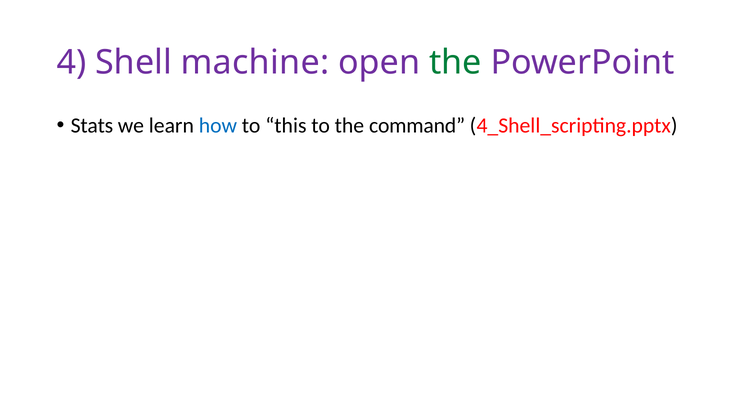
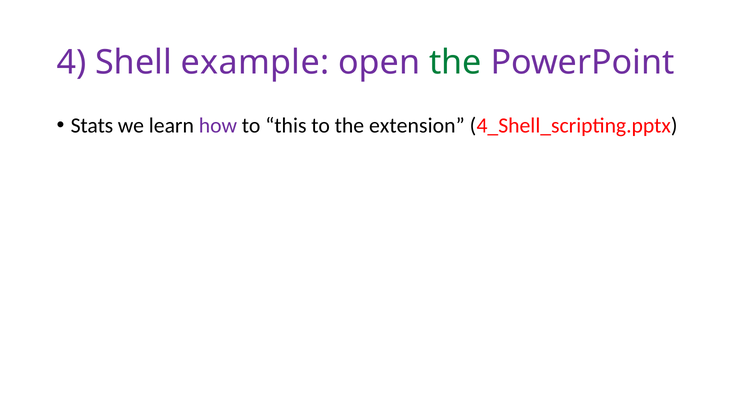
machine: machine -> example
how colour: blue -> purple
command: command -> extension
